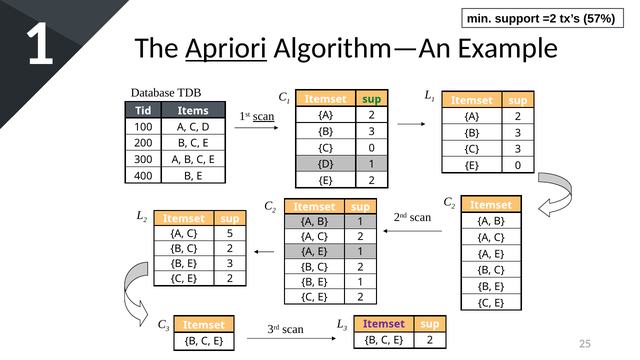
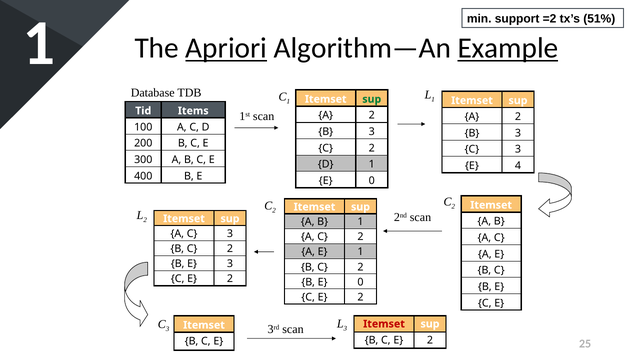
57%: 57% -> 51%
Example underline: none -> present
scan at (264, 116) underline: present -> none
0 at (372, 148): 0 -> 2
E 0: 0 -> 4
2 at (372, 181): 2 -> 0
A C 5: 5 -> 3
B E 1: 1 -> 0
Itemset at (384, 324) colour: purple -> red
